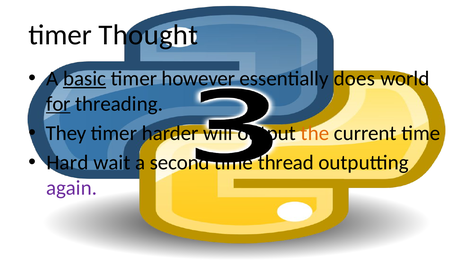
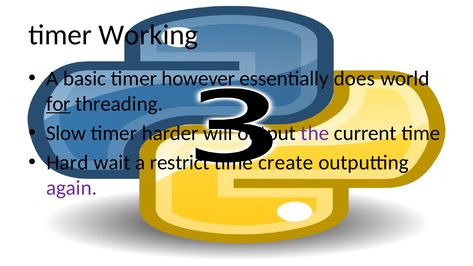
Thought: Thought -> Working
basic underline: present -> none
They: They -> Slow
the colour: orange -> purple
second: second -> restrict
thread: thread -> create
